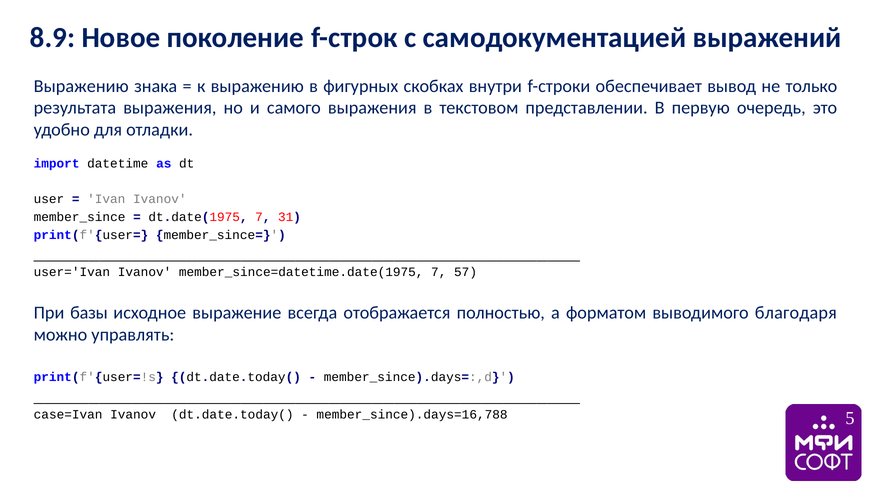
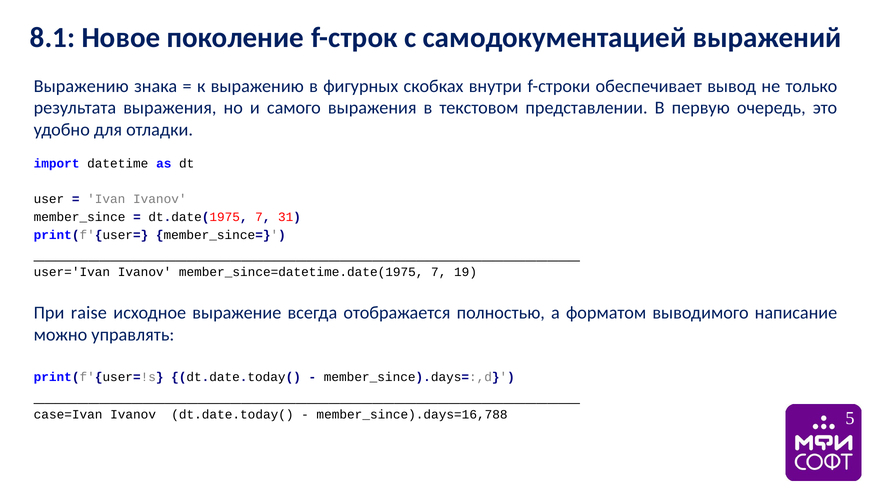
8.9: 8.9 -> 8.1
57: 57 -> 19
базы: базы -> raise
благодаря: благодаря -> написание
